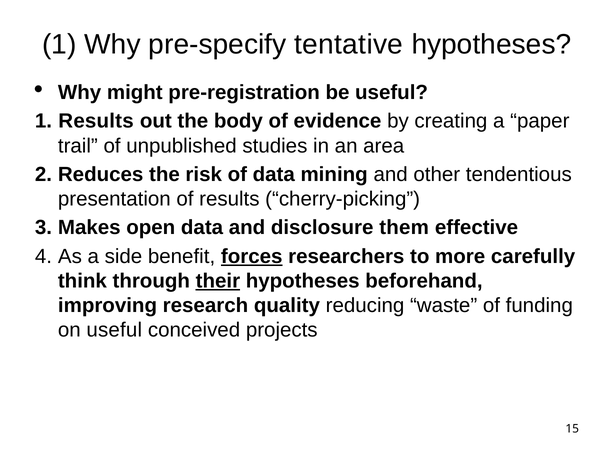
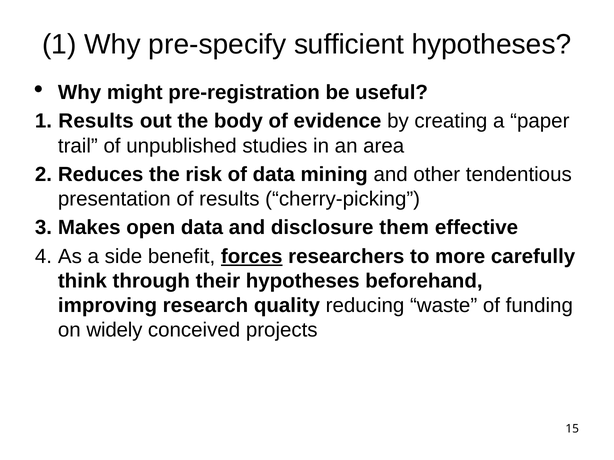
tentative: tentative -> sufficient
their underline: present -> none
on useful: useful -> widely
